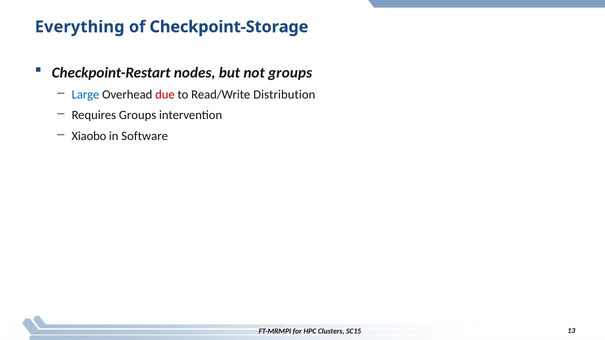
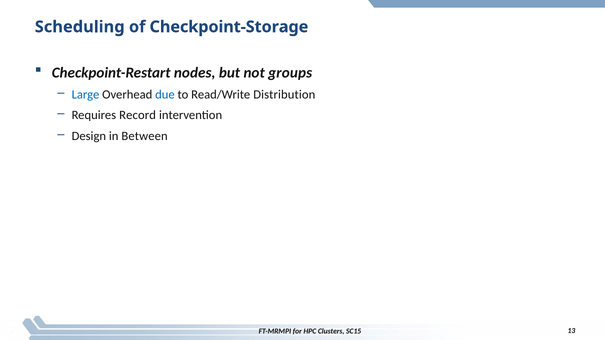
Everything: Everything -> Scheduling
due colour: red -> blue
Requires Groups: Groups -> Record
Xiaobo: Xiaobo -> Design
Software: Software -> Between
